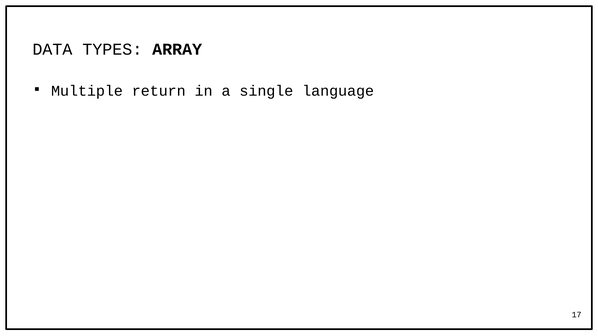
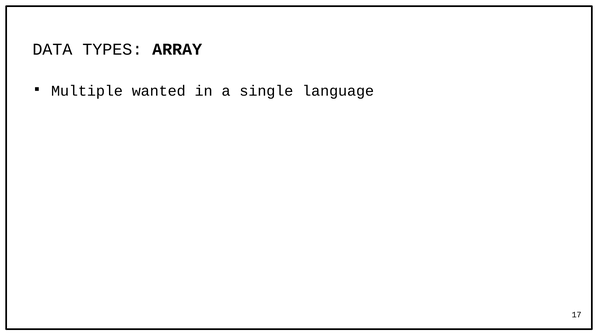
return: return -> wanted
